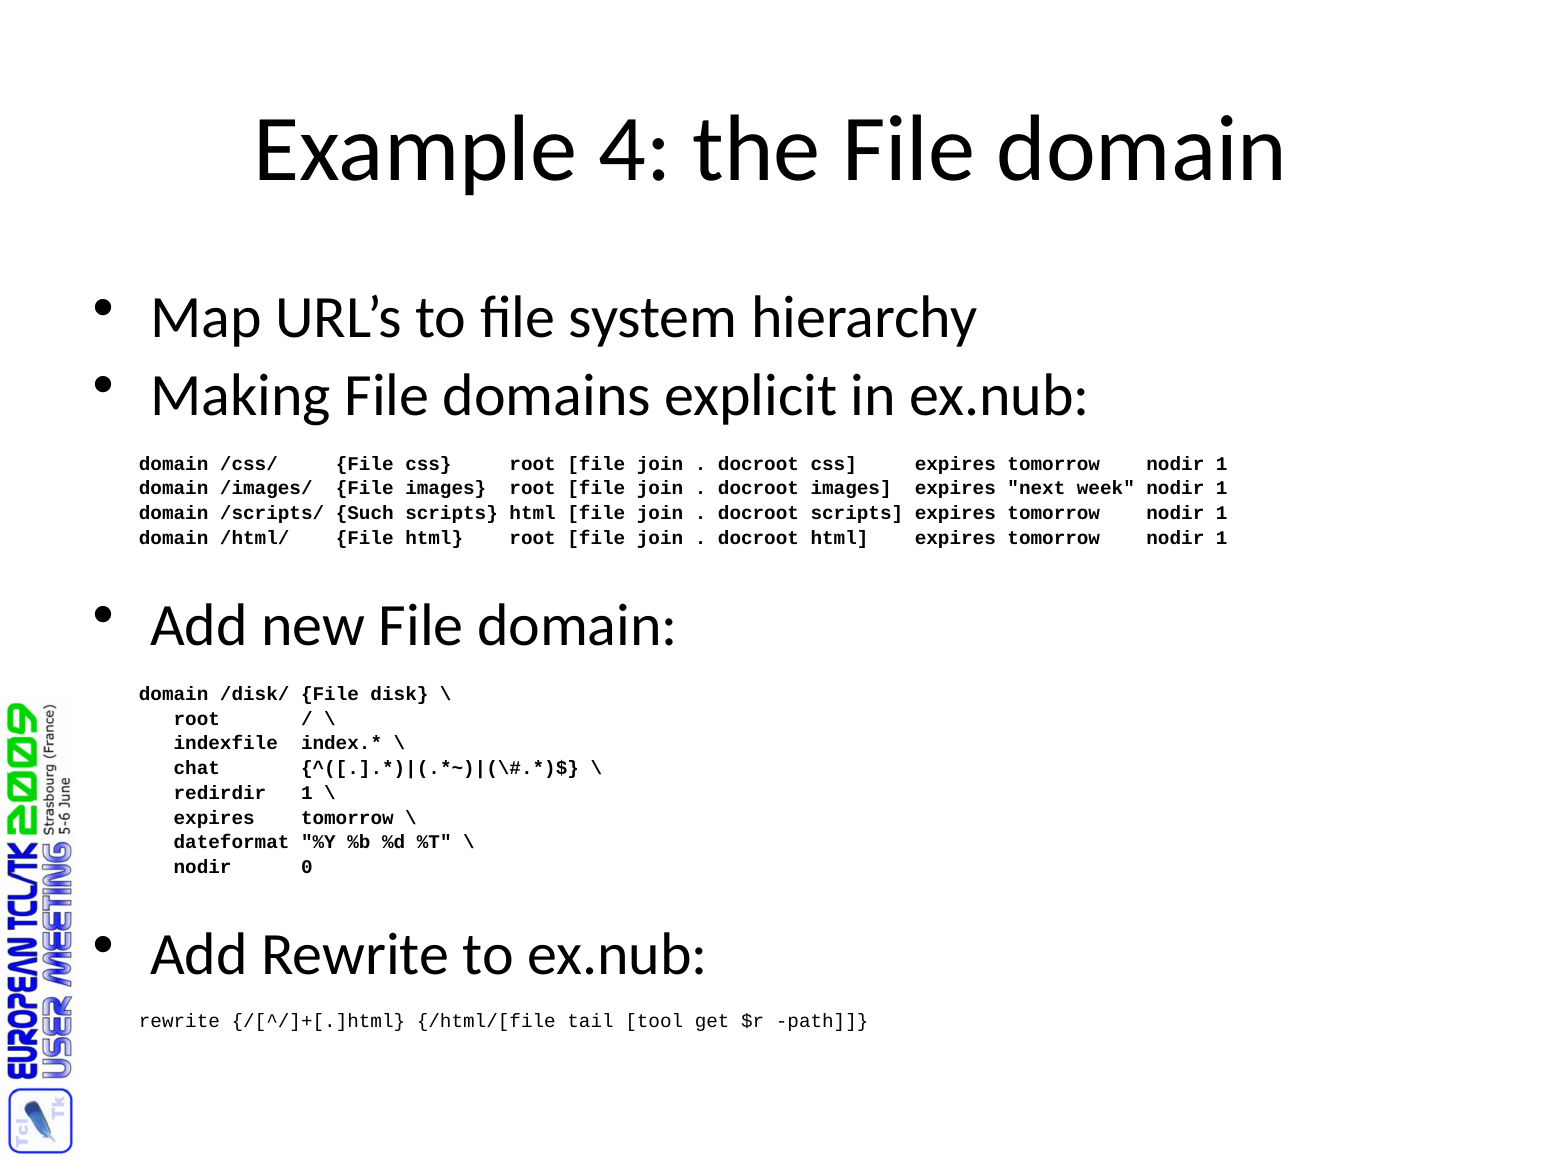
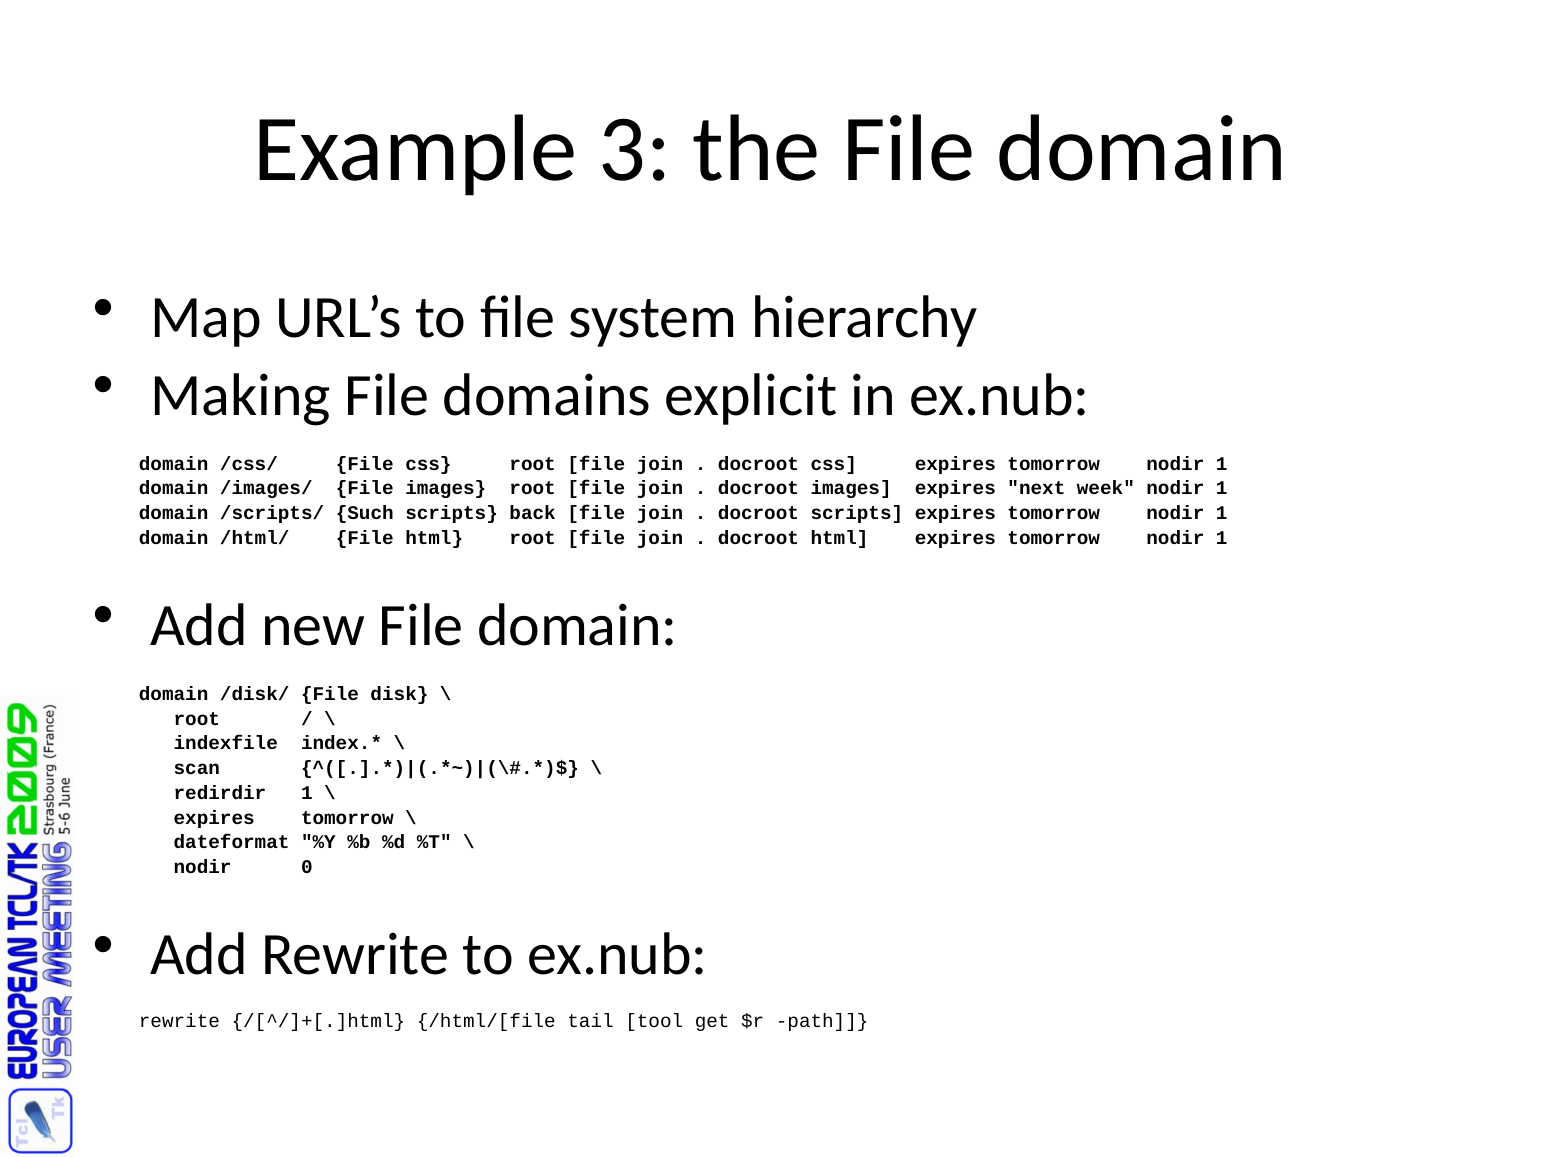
4: 4 -> 3
scripts html: html -> back
chat: chat -> scan
